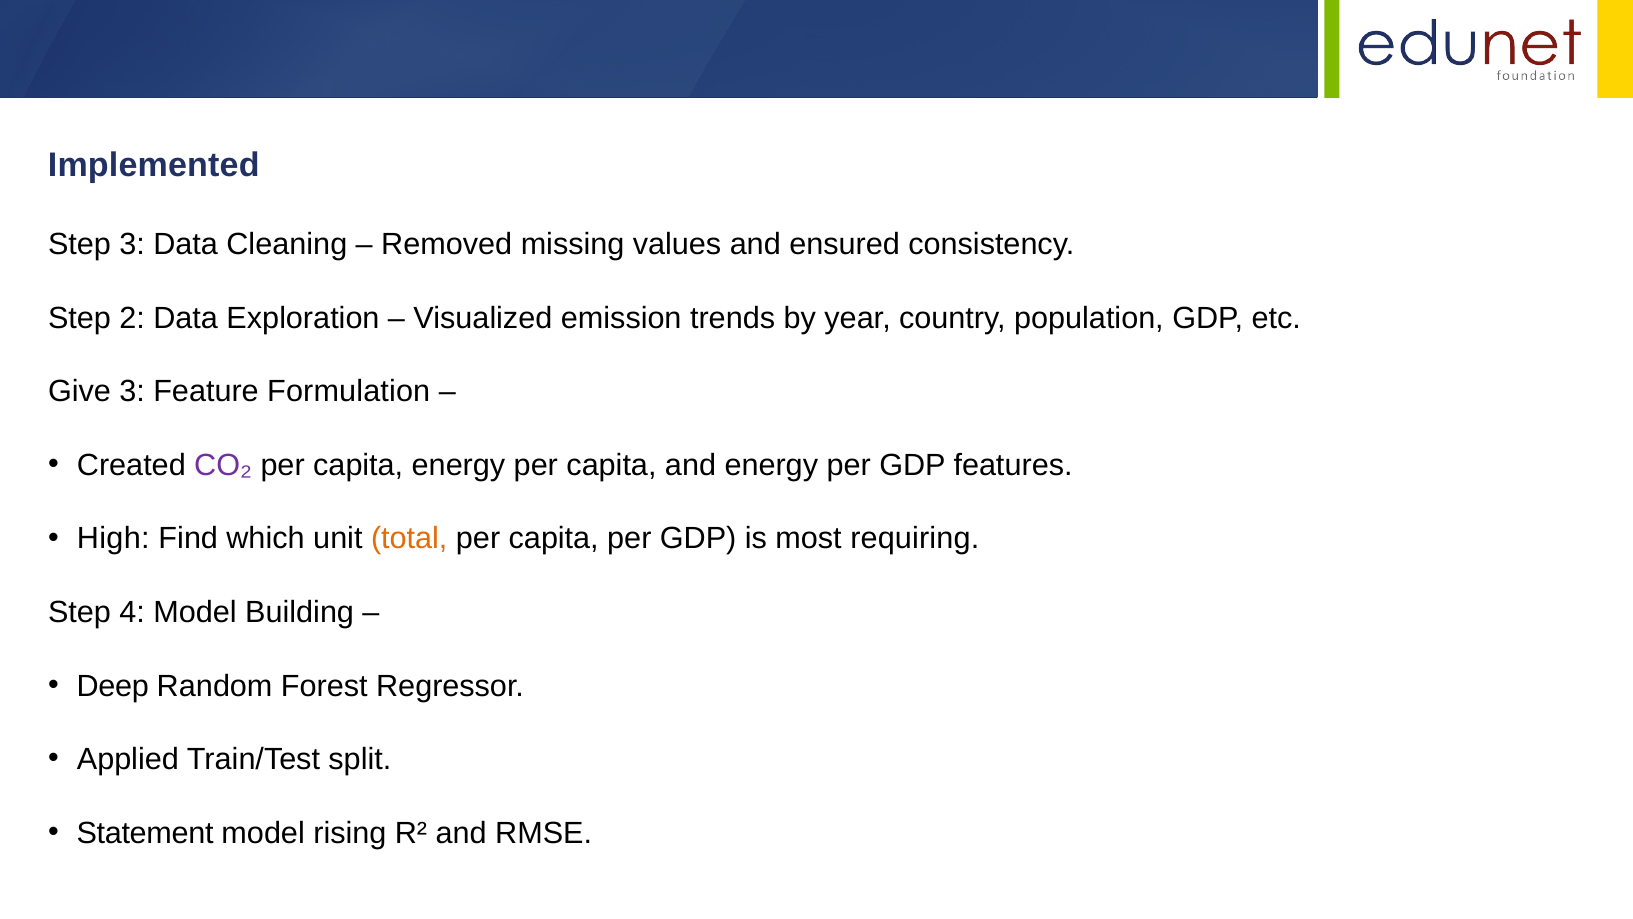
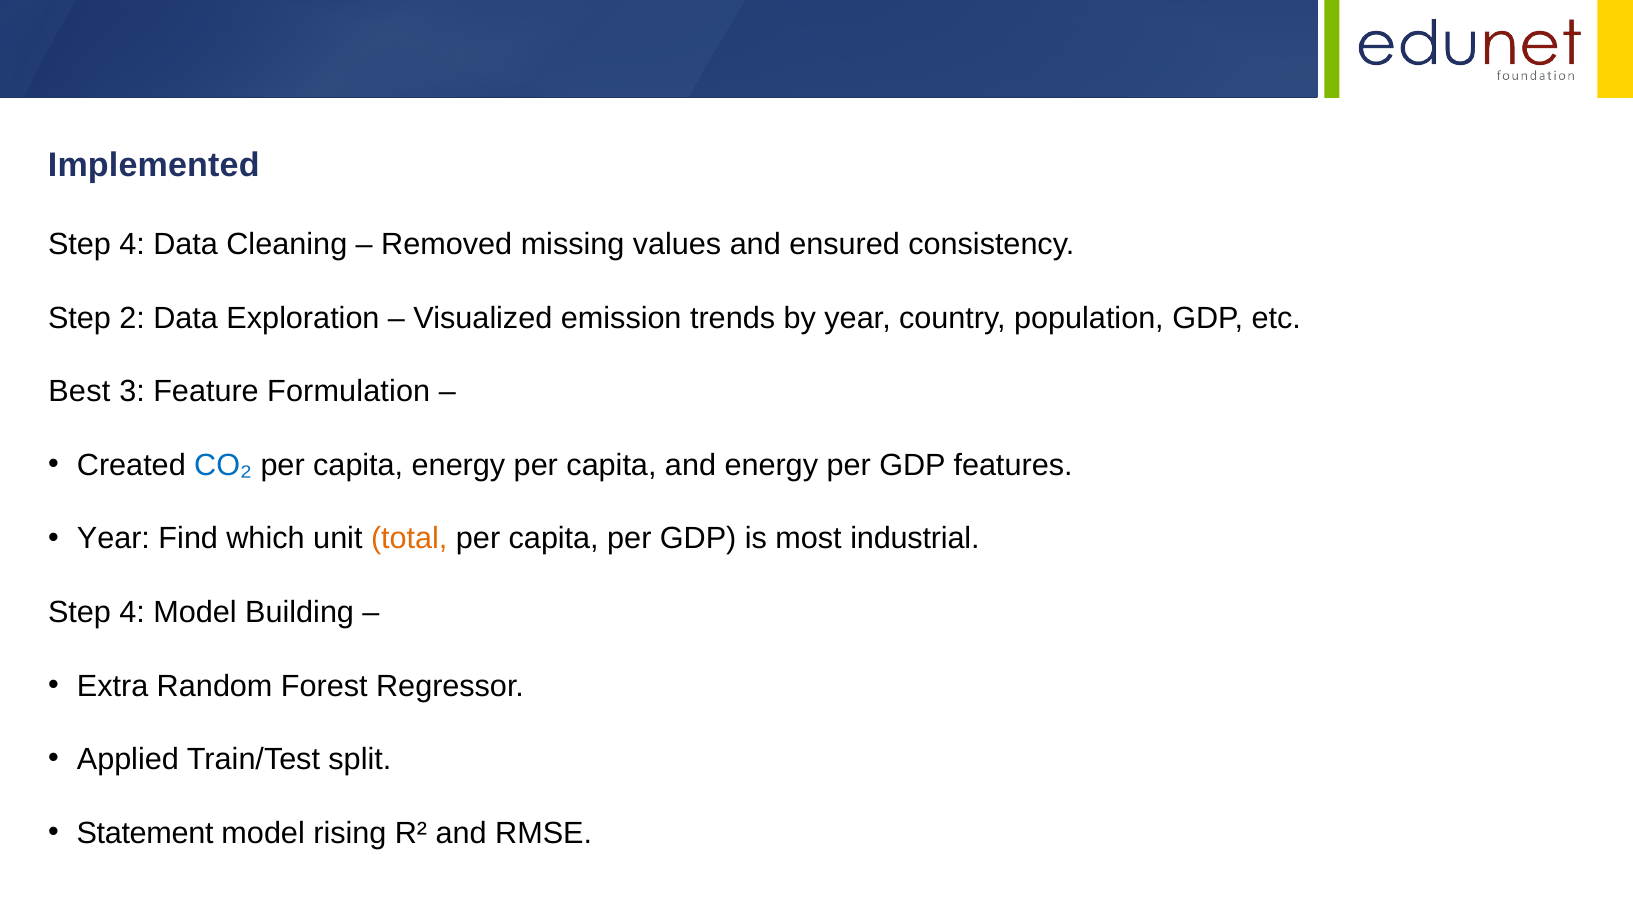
3 at (132, 245): 3 -> 4
Give: Give -> Best
CO₂ colour: purple -> blue
High at (113, 539): High -> Year
requiring: requiring -> industrial
Deep: Deep -> Extra
